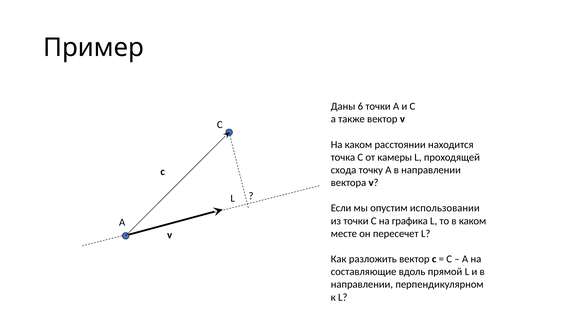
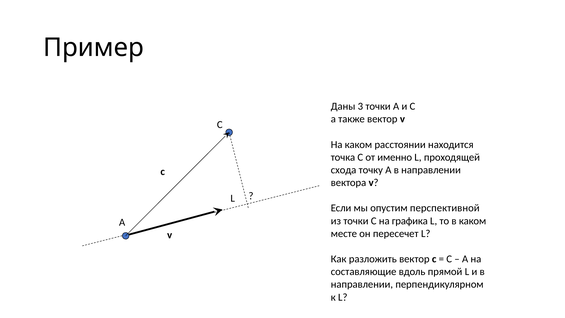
6: 6 -> 3
камеры: камеры -> именно
использовании: использовании -> перспективной
